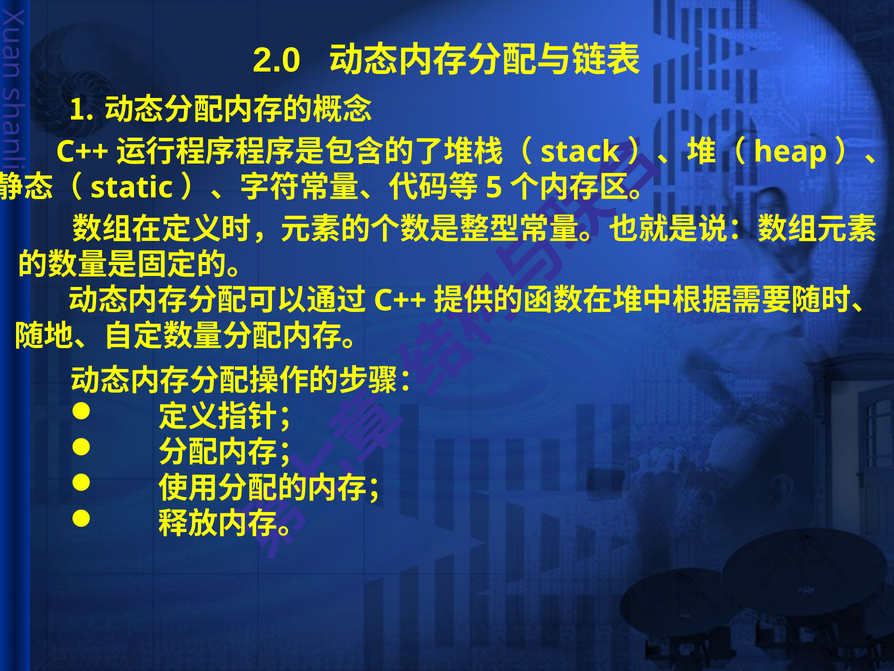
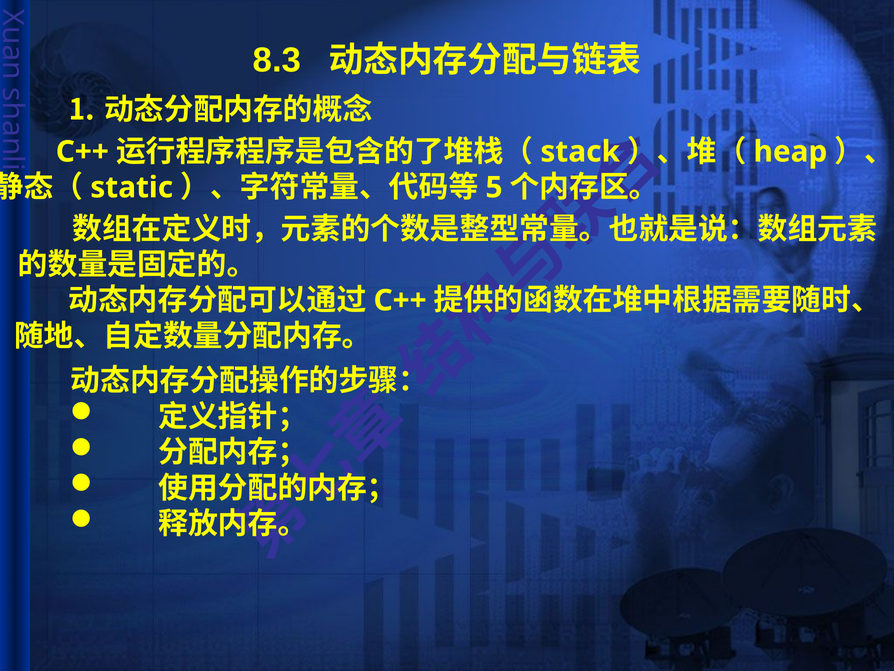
2.0: 2.0 -> 8.3
